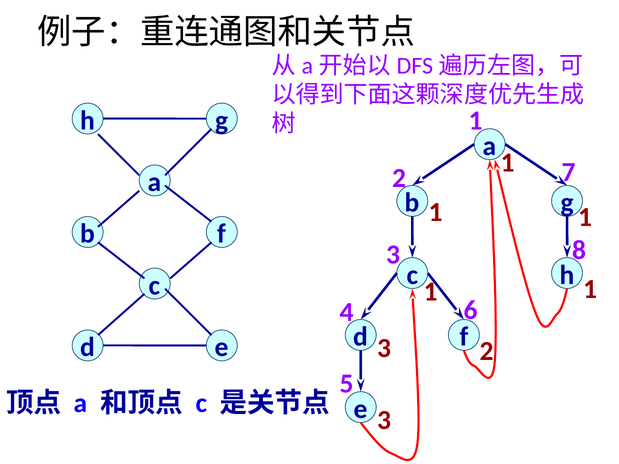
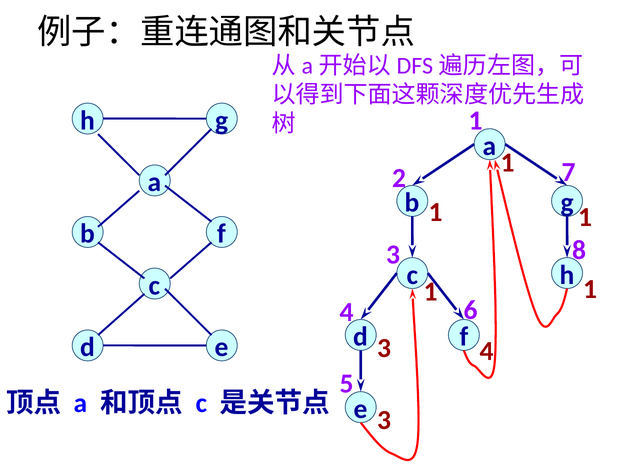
2 at (487, 351): 2 -> 4
